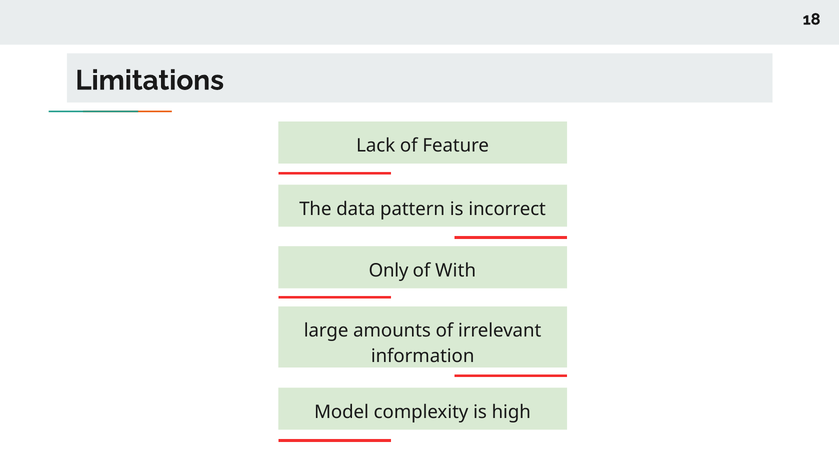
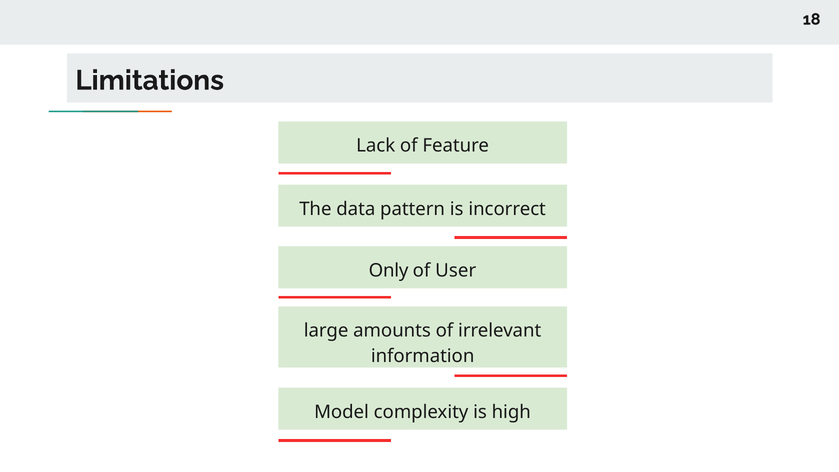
With: With -> User
